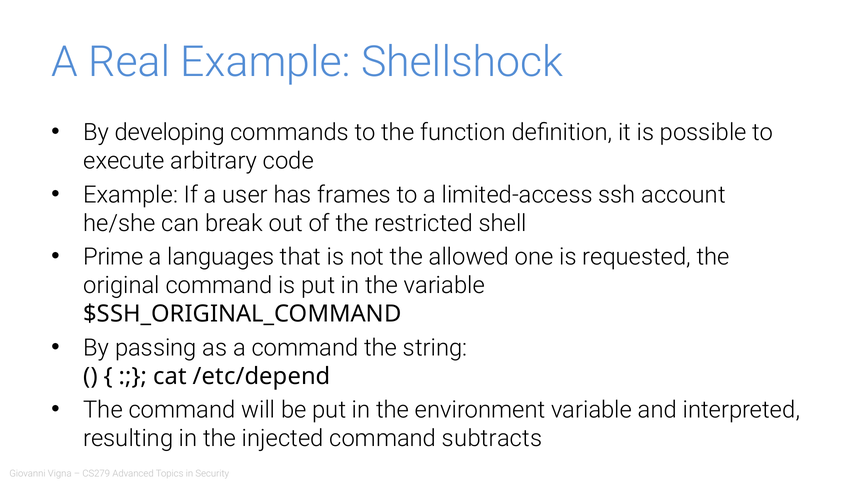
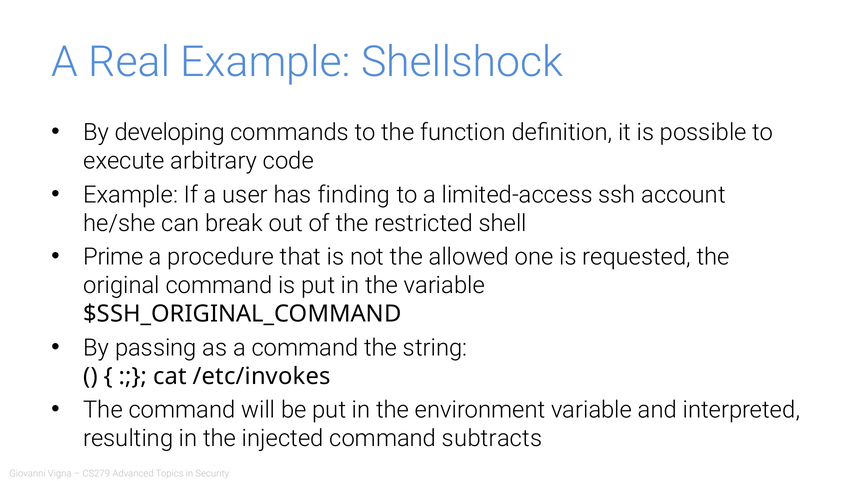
frames: frames -> finding
languages: languages -> procedure
/etc/depend: /etc/depend -> /etc/invokes
